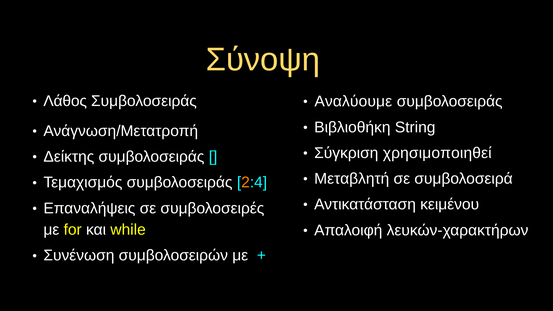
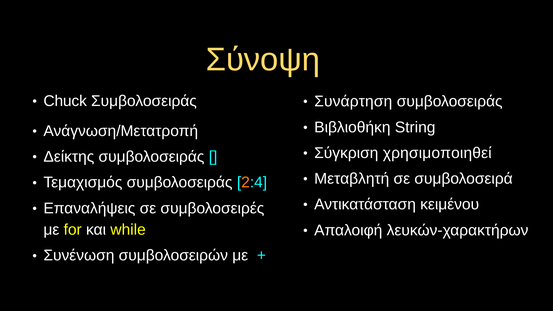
Λάθος: Λάθος -> Chuck
Αναλύουμε: Αναλύουμε -> Συνάρτηση
